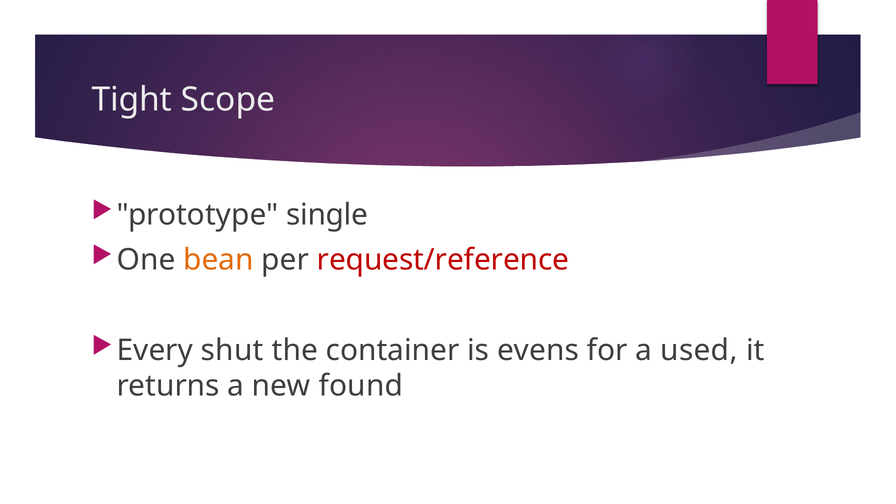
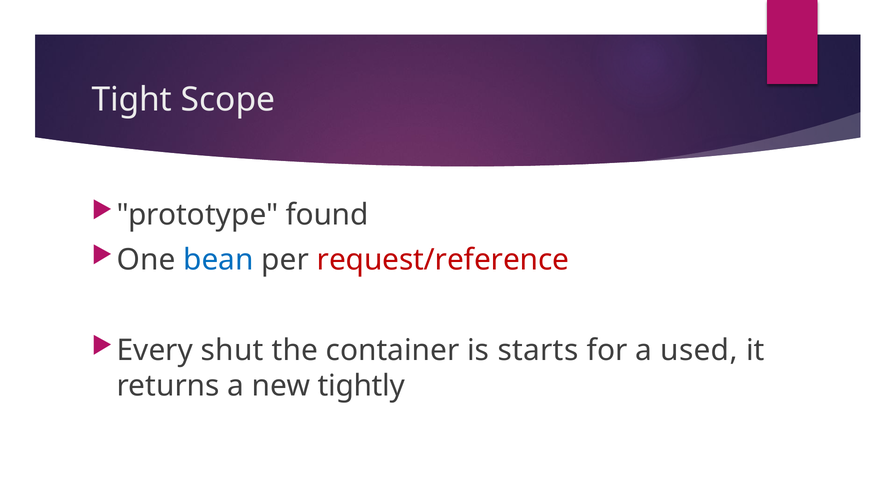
single: single -> found
bean colour: orange -> blue
evens: evens -> starts
found: found -> tightly
